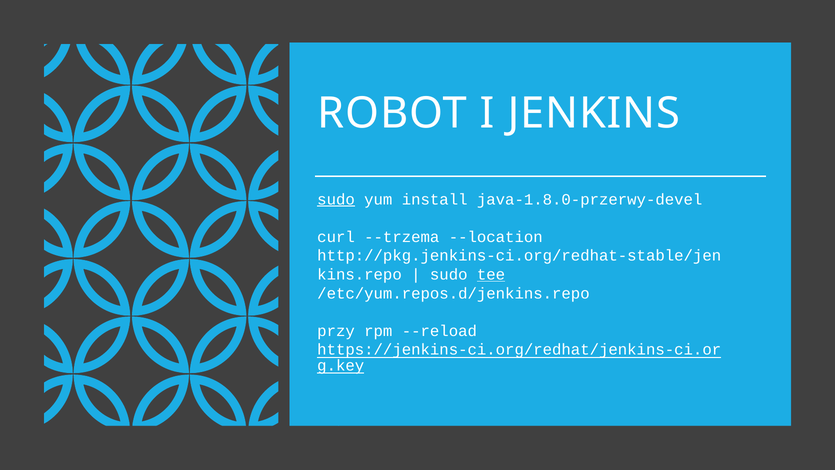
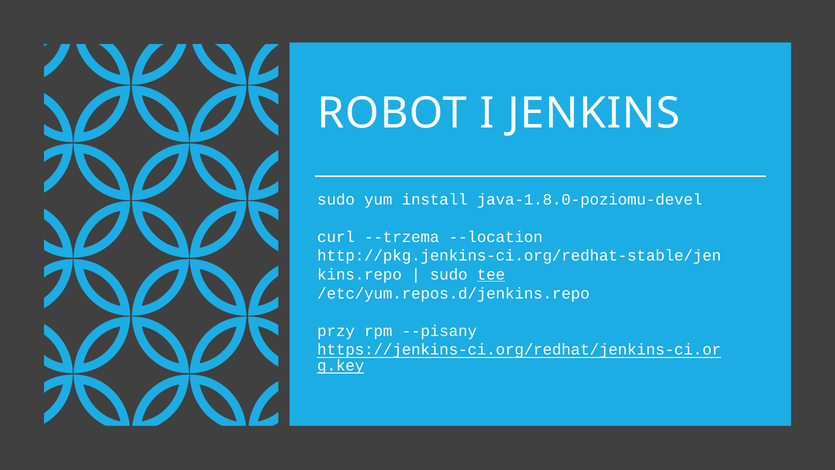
sudo at (336, 199) underline: present -> none
java-1.8.0-przerwy-devel: java-1.8.0-przerwy-devel -> java-1.8.0-poziomu-devel
--reload: --reload -> --pisany
